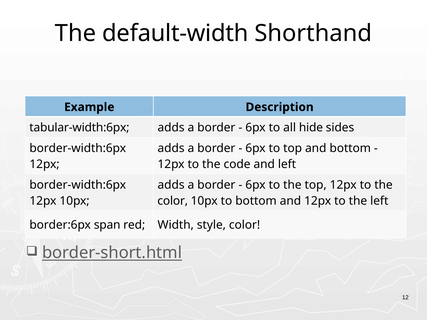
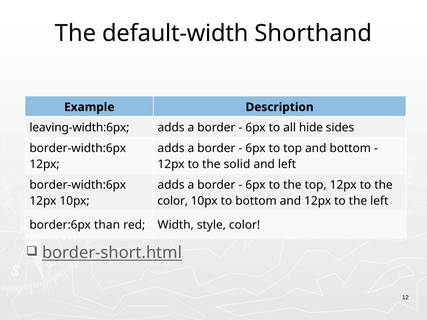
tabular-width:6px: tabular-width:6px -> leaving-width:6px
code: code -> solid
span: span -> than
